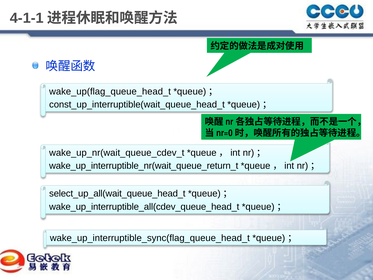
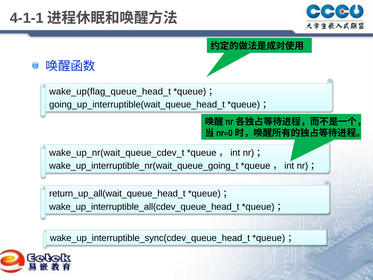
const_up_interruptible(wait_queue_head_t: const_up_interruptible(wait_queue_head_t -> going_up_interruptible(wait_queue_head_t
wake_up_interruptible_nr(wait_queue_return_t: wake_up_interruptible_nr(wait_queue_return_t -> wake_up_interruptible_nr(wait_queue_going_t
select_up_all(wait_queue_head_t: select_up_all(wait_queue_head_t -> return_up_all(wait_queue_head_t
wake_up_interruptible_sync(flag_queue_head_t: wake_up_interruptible_sync(flag_queue_head_t -> wake_up_interruptible_sync(cdev_queue_head_t
